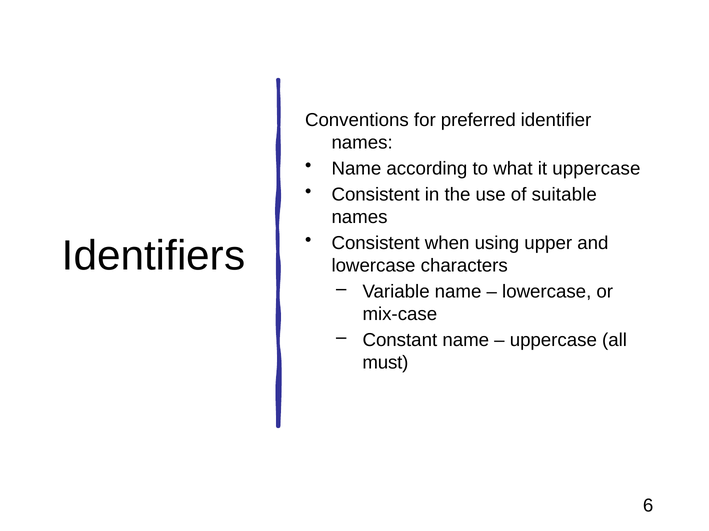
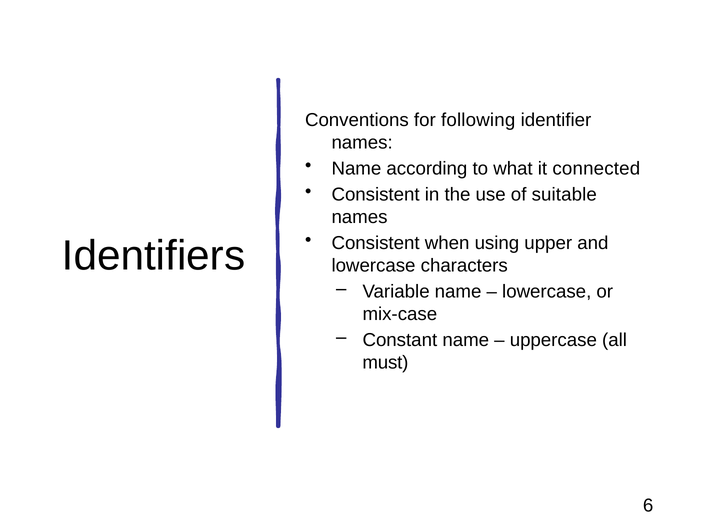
preferred: preferred -> following
it uppercase: uppercase -> connected
